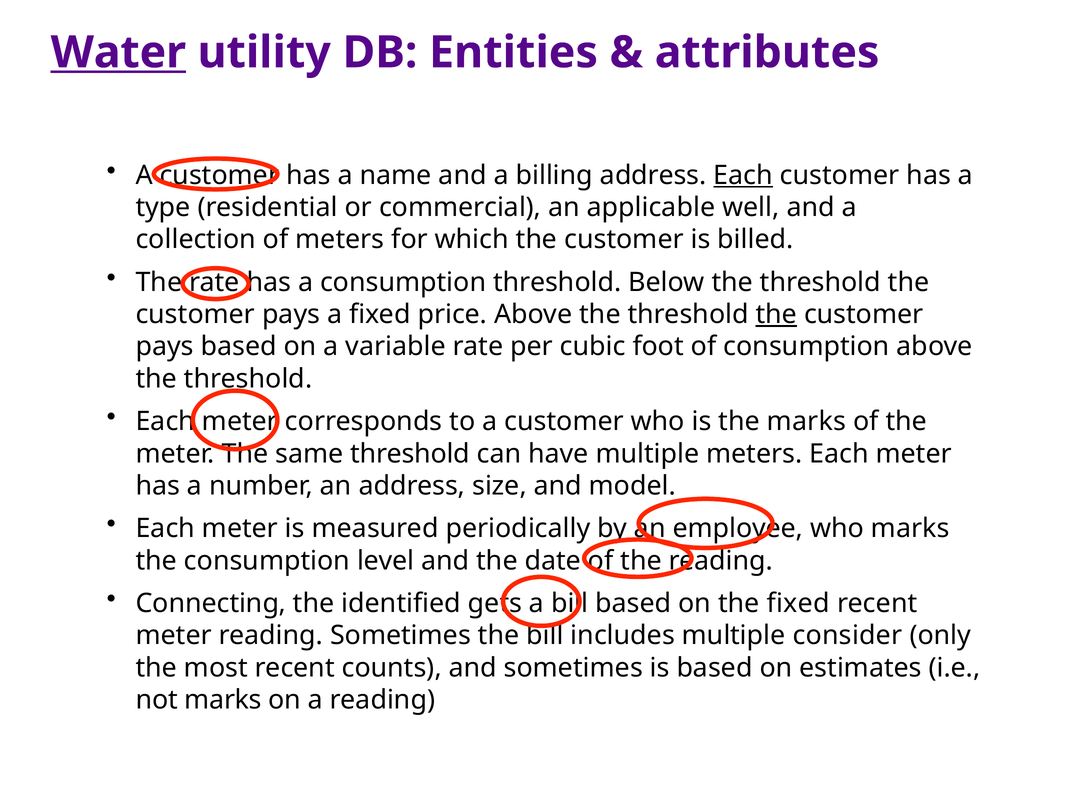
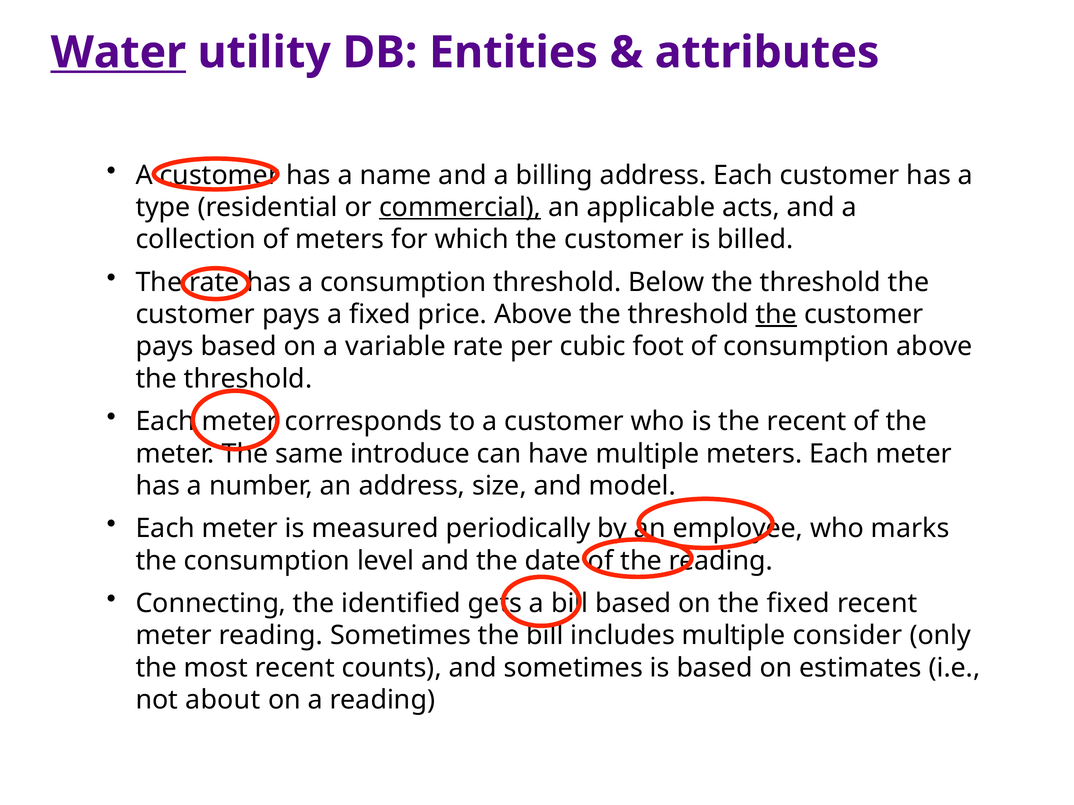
Each at (743, 175) underline: present -> none
commercial underline: none -> present
well: well -> acts
the marks: marks -> recent
same threshold: threshold -> introduce
not marks: marks -> about
